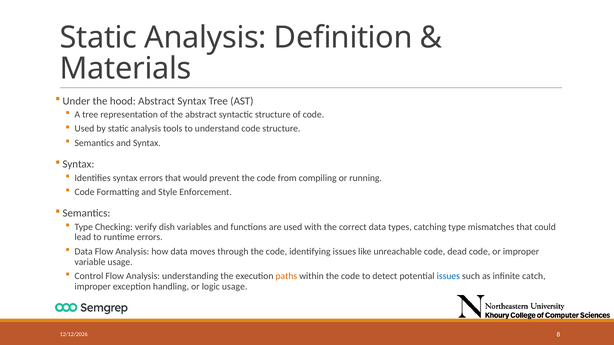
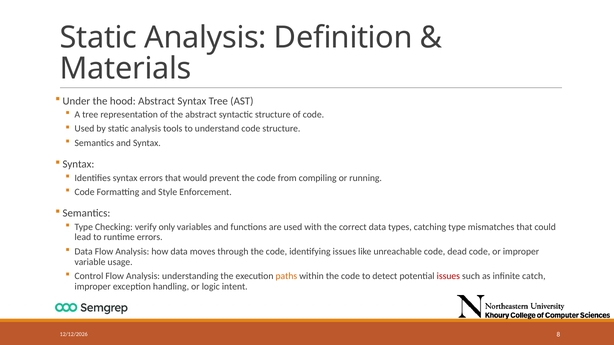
dish: dish -> only
issues at (448, 276) colour: blue -> red
logic usage: usage -> intent
